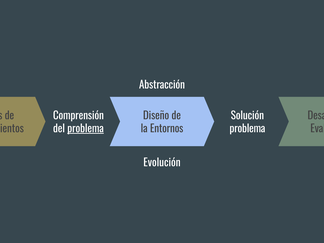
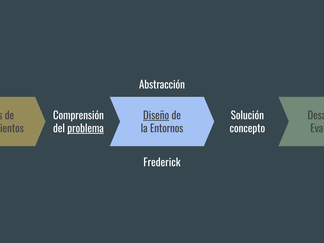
Diseño underline: none -> present
problema at (247, 129): problema -> concepto
Evolución: Evolución -> Frederick
